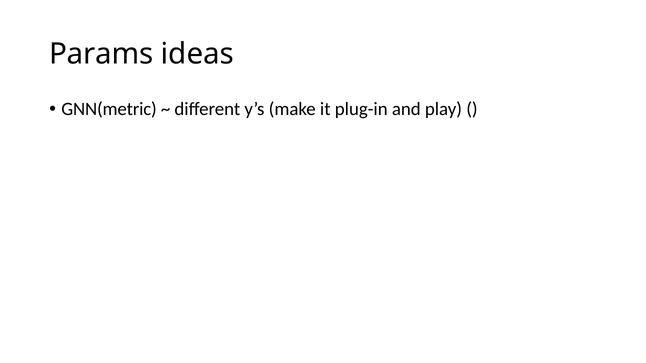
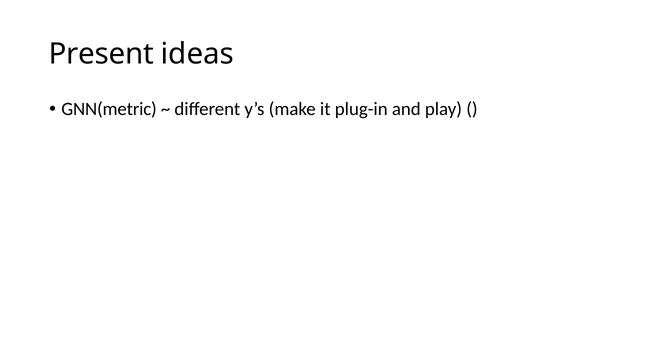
Params: Params -> Present
